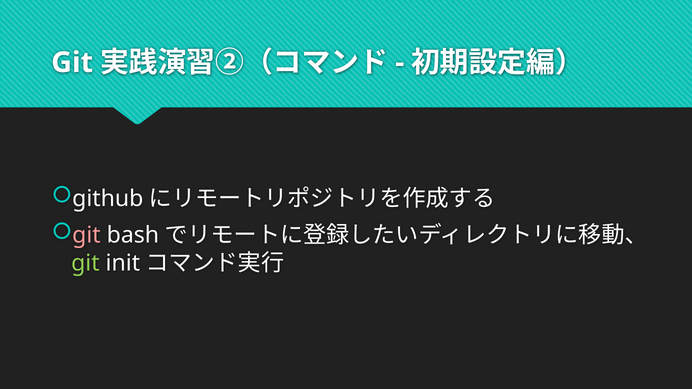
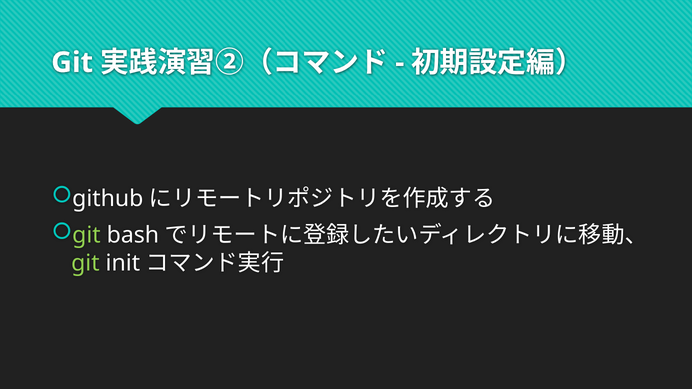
git at (86, 235) colour: pink -> light green
